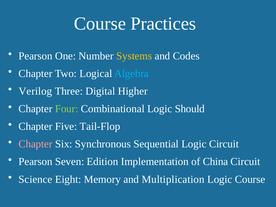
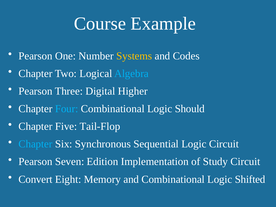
Practices: Practices -> Example
Verilog at (35, 91): Verilog -> Pearson
Four colour: light green -> light blue
Chapter at (35, 144) colour: pink -> light blue
China: China -> Study
Science: Science -> Convert
and Multiplication: Multiplication -> Combinational
Logic Course: Course -> Shifted
